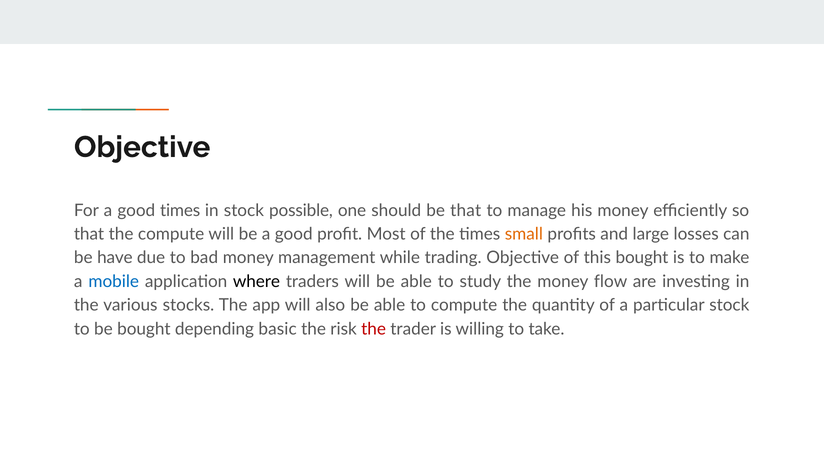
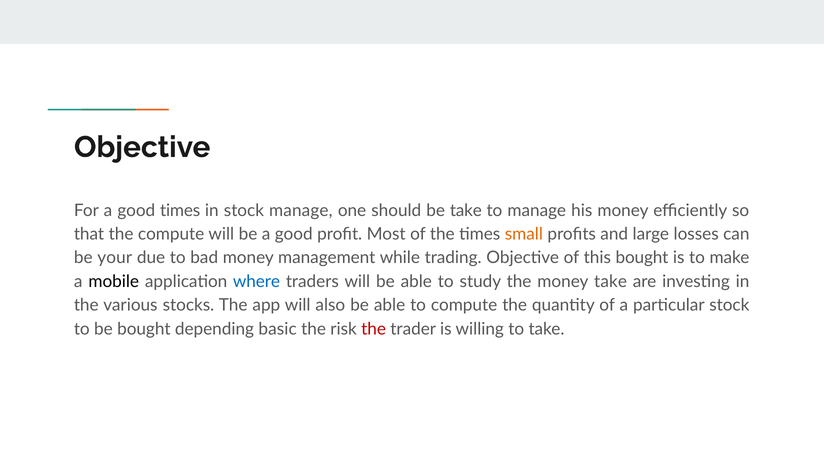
stock possible: possible -> manage
be that: that -> take
have: have -> your
mobile colour: blue -> black
where colour: black -> blue
money flow: flow -> take
